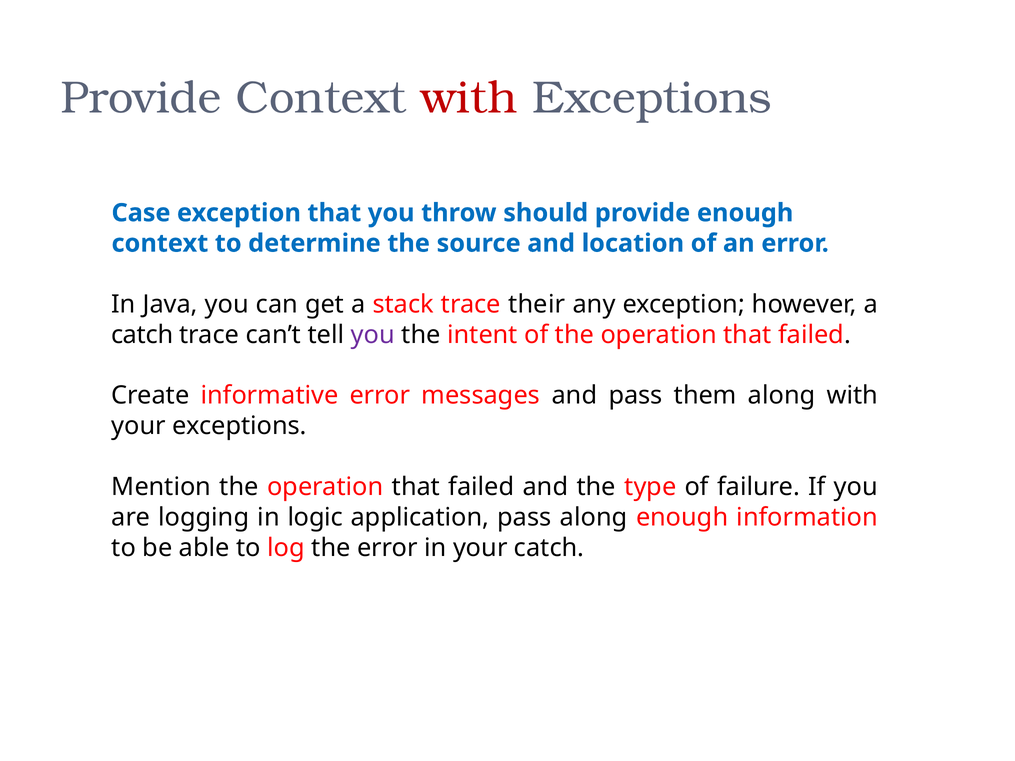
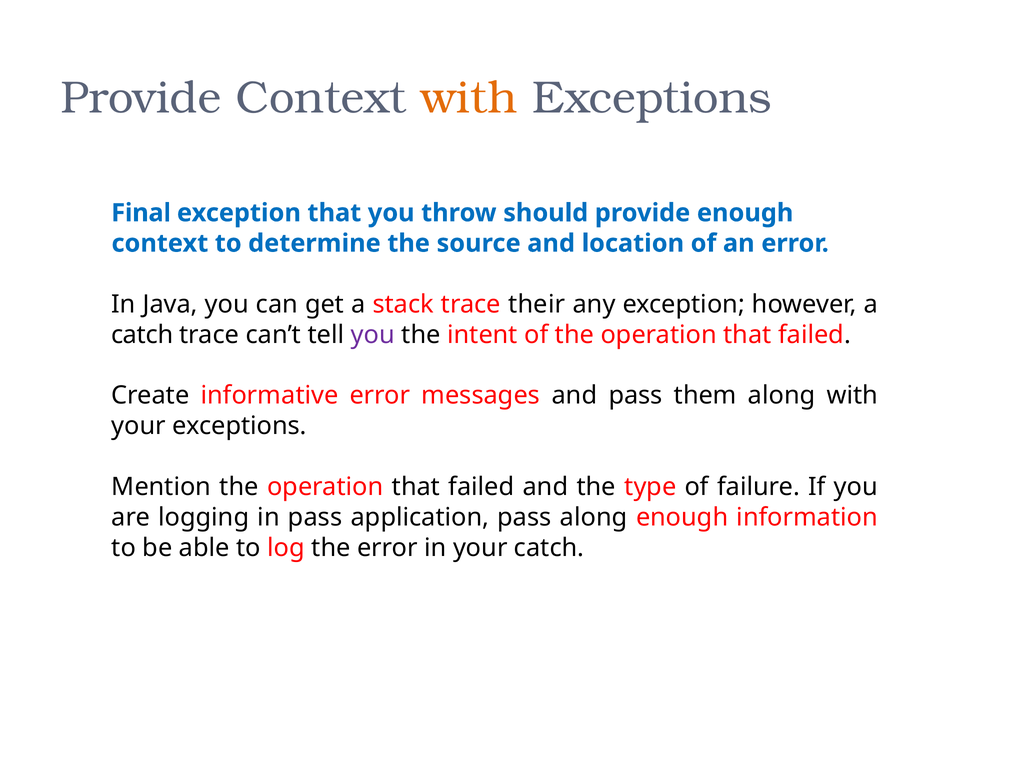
with at (469, 98) colour: red -> orange
Case: Case -> Final
in logic: logic -> pass
